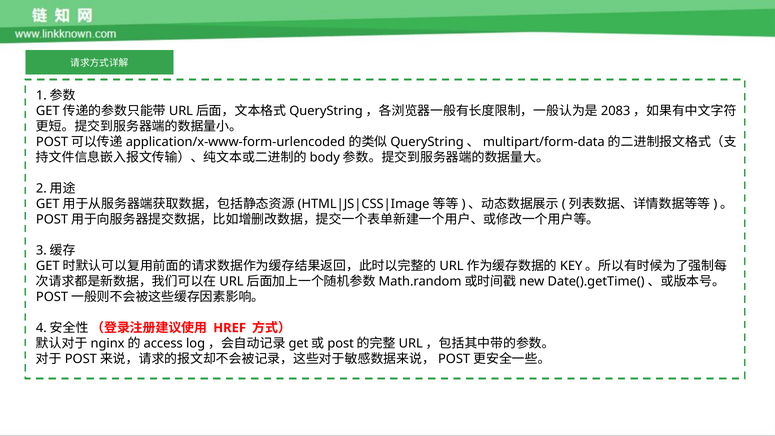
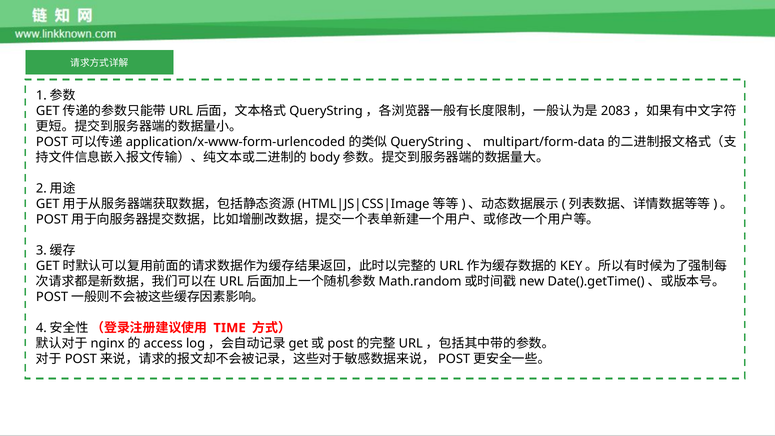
HREF: HREF -> TIME
